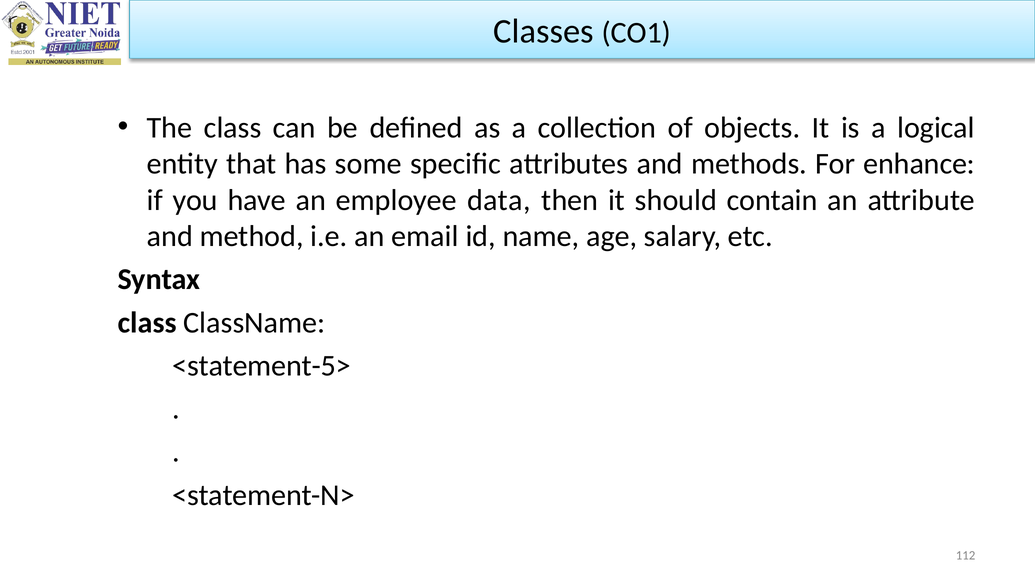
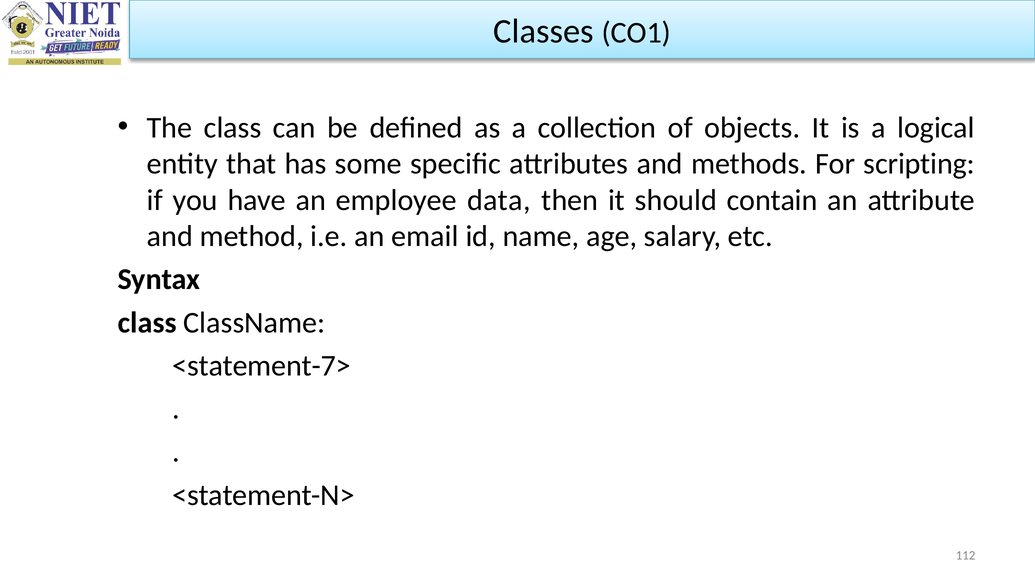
enhance: enhance -> scripting
<statement-5>: <statement-5> -> <statement-7>
